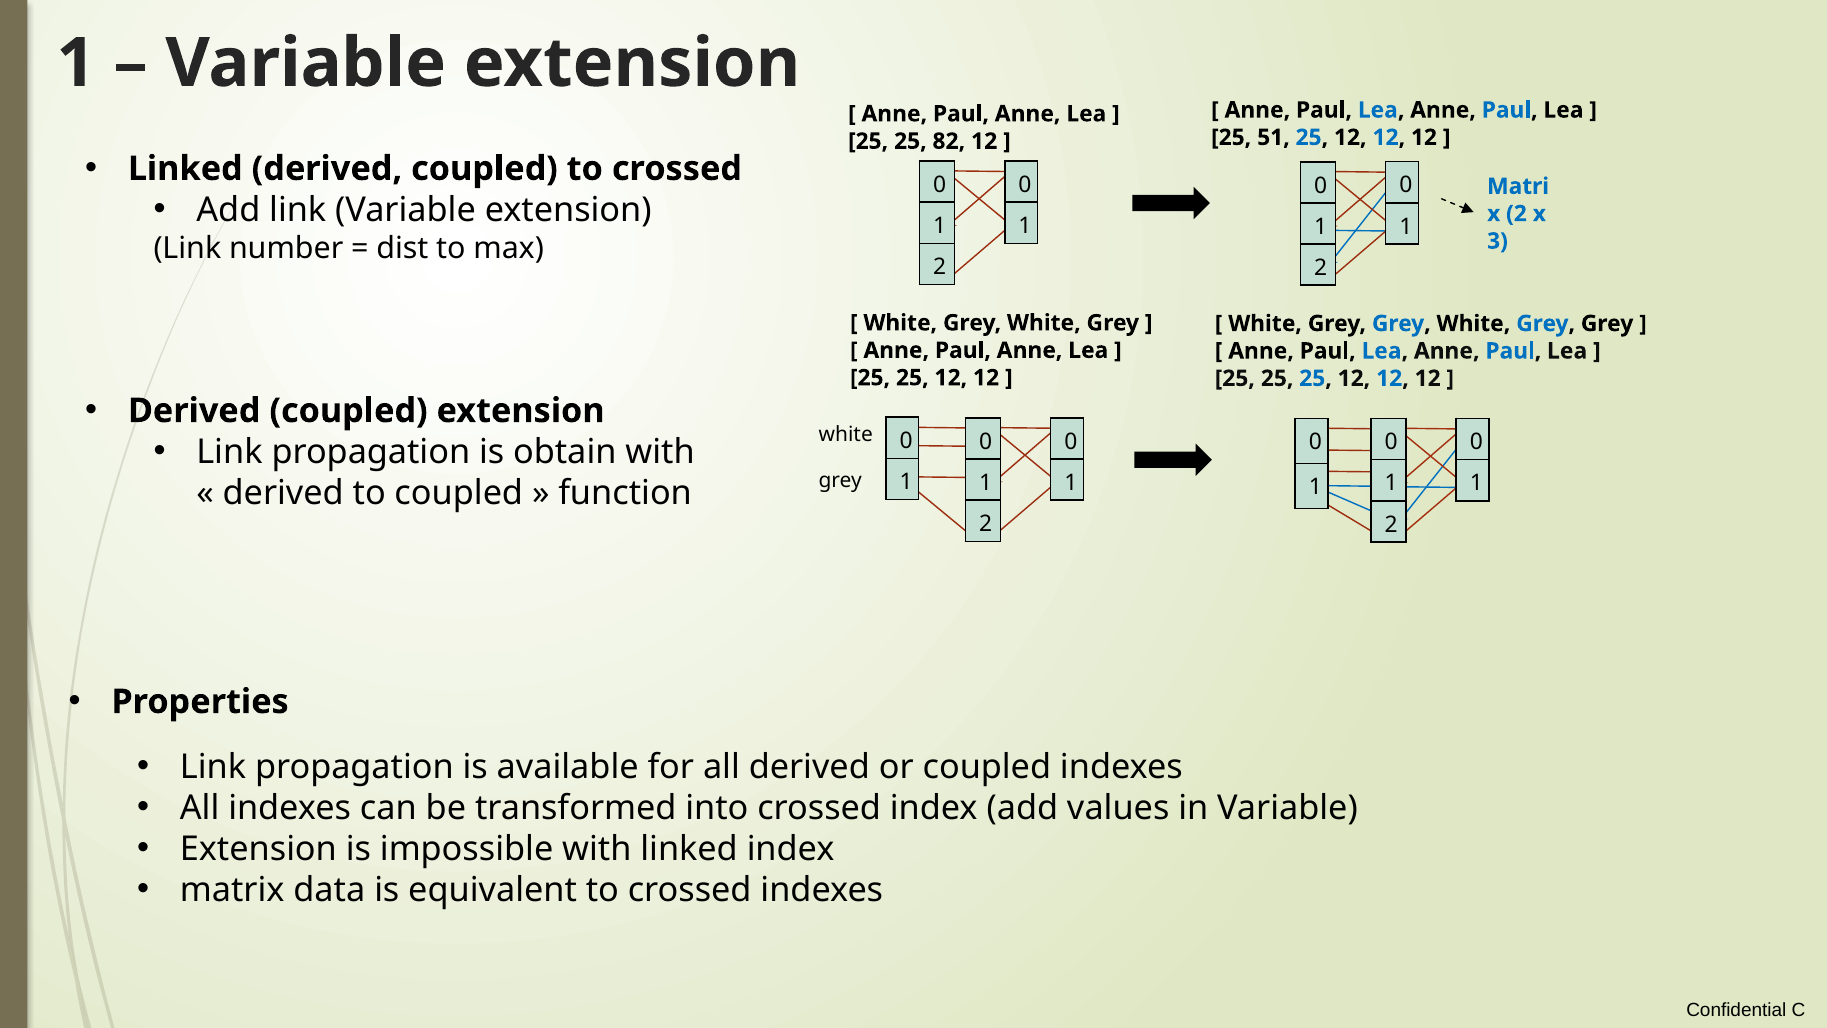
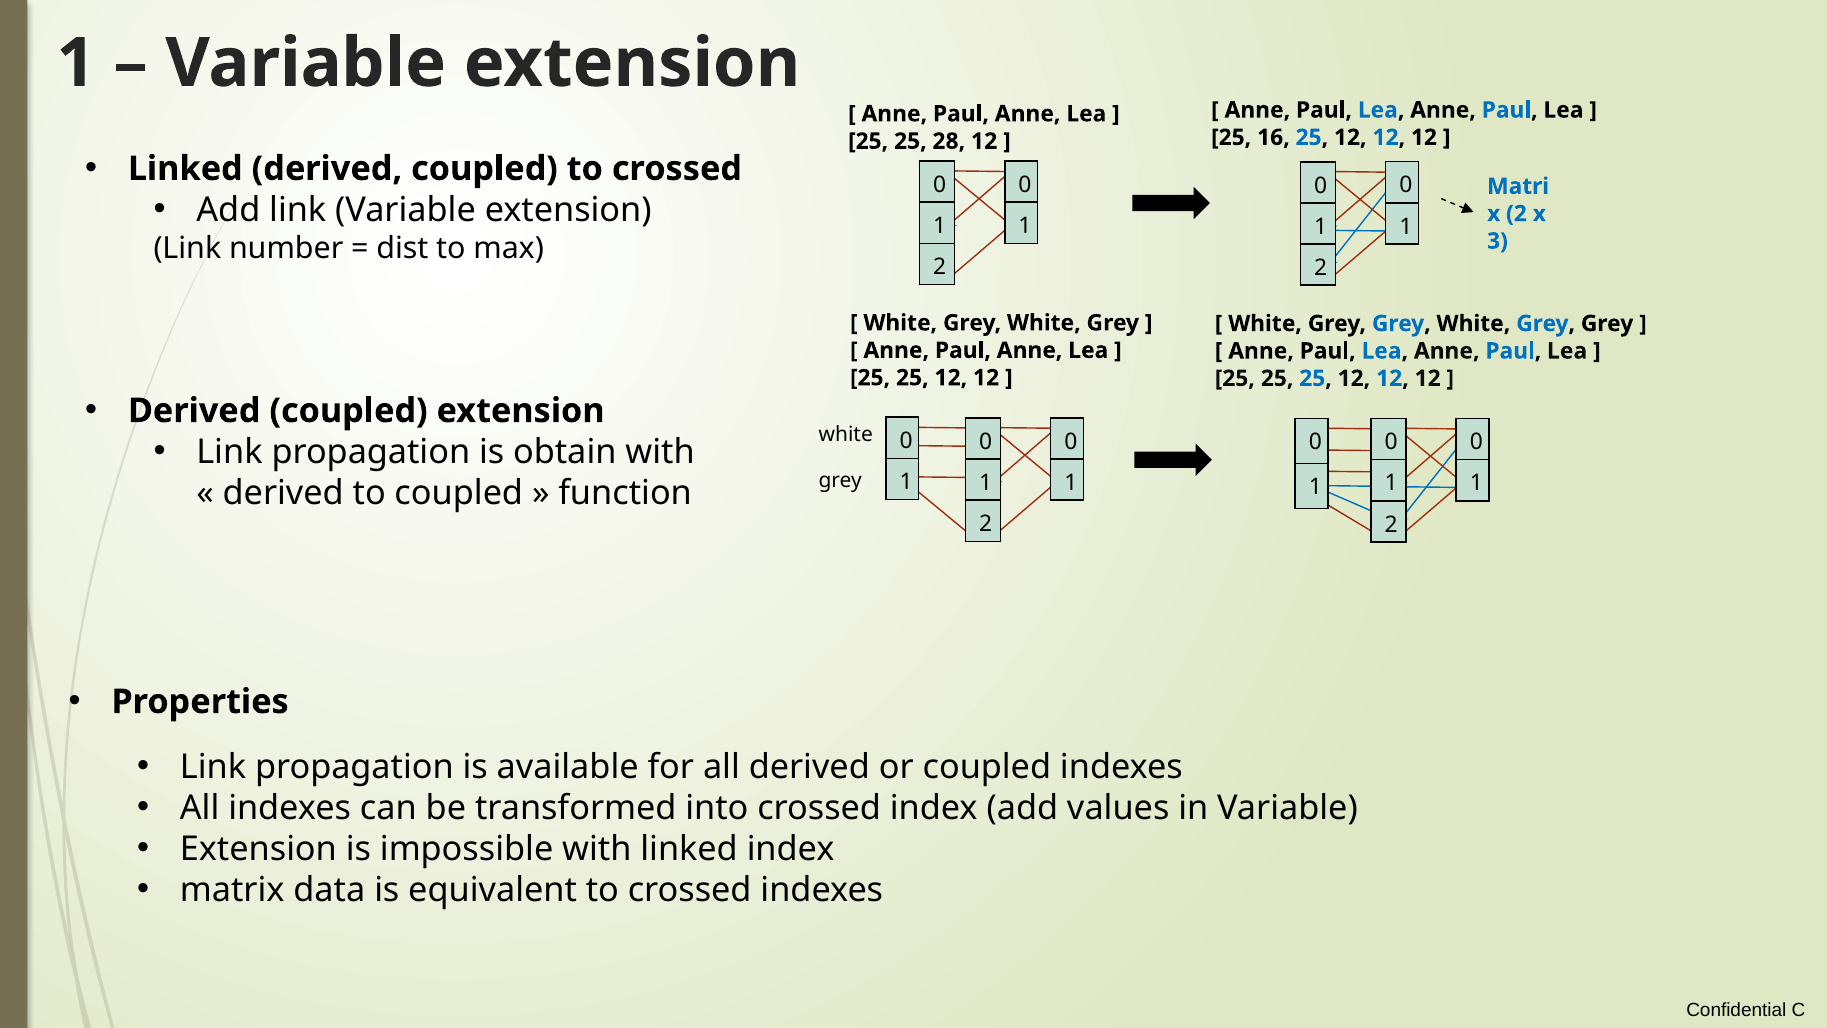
51: 51 -> 16
82: 82 -> 28
